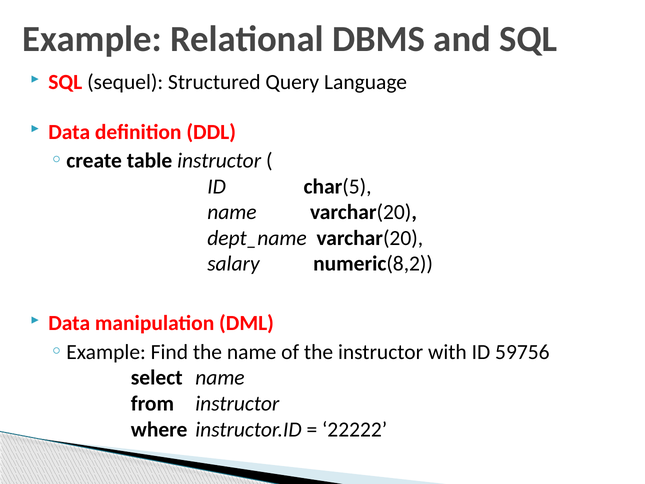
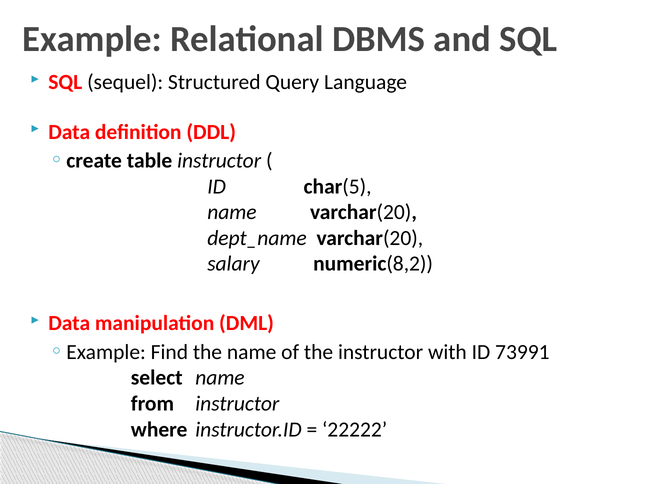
59756: 59756 -> 73991
